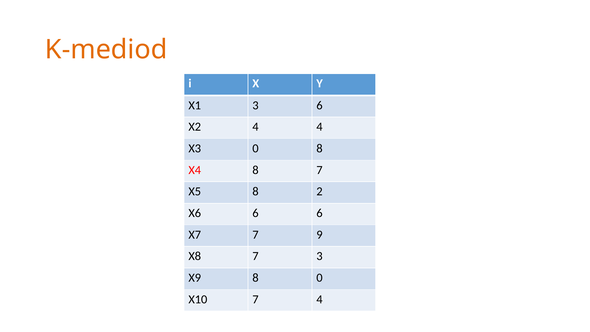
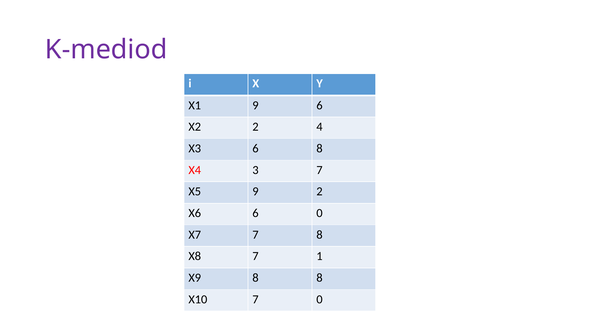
K-mediod colour: orange -> purple
X1 3: 3 -> 9
X2 4: 4 -> 2
X3 0: 0 -> 6
X4 8: 8 -> 3
X5 8: 8 -> 9
6 6: 6 -> 0
7 9: 9 -> 8
7 3: 3 -> 1
8 0: 0 -> 8
7 4: 4 -> 0
